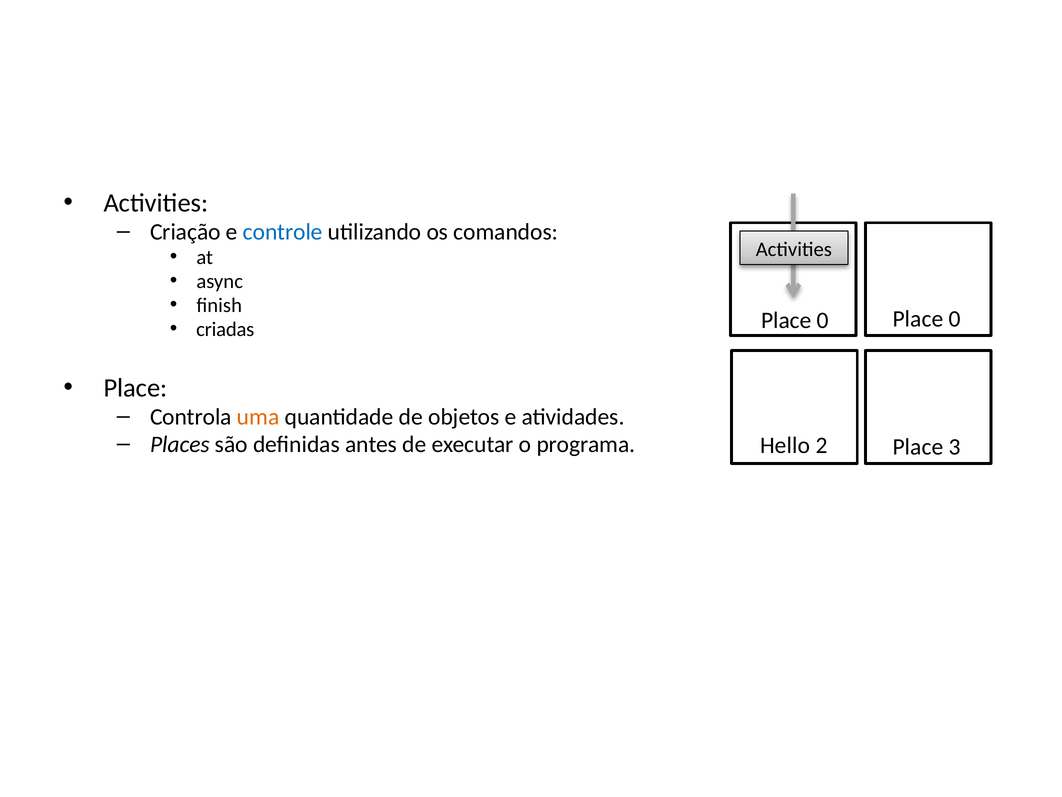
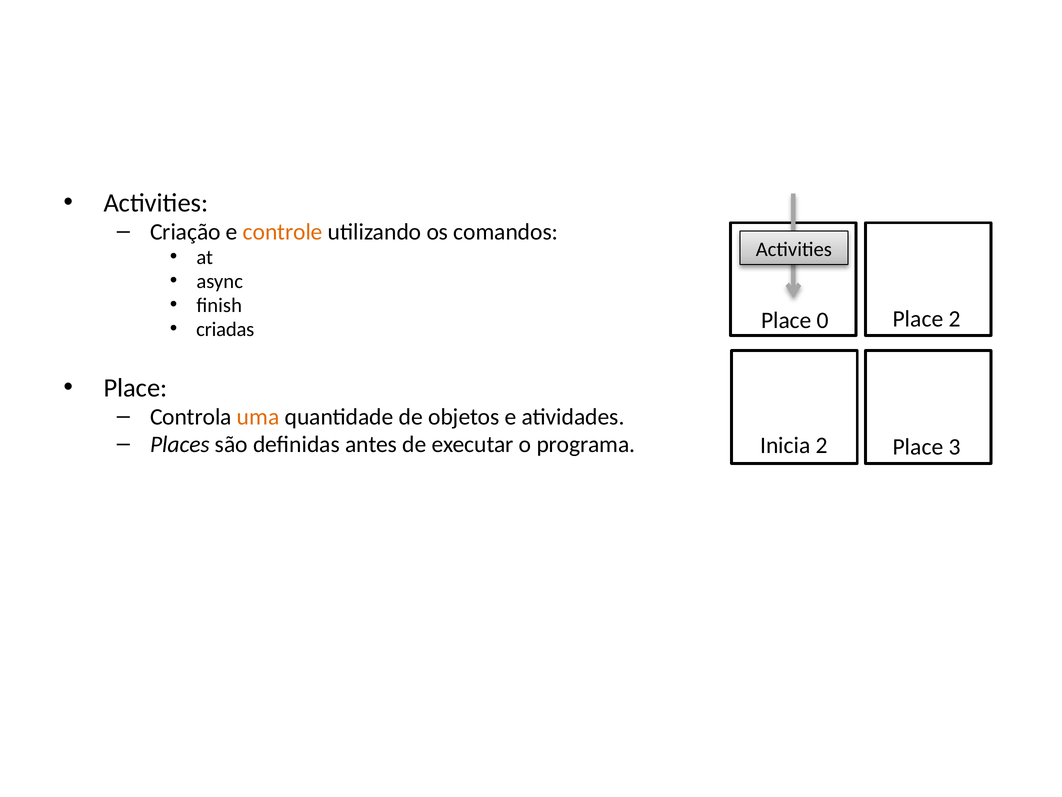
controle colour: blue -> orange
0 at (955, 319): 0 -> 2
Hello: Hello -> Inicia
